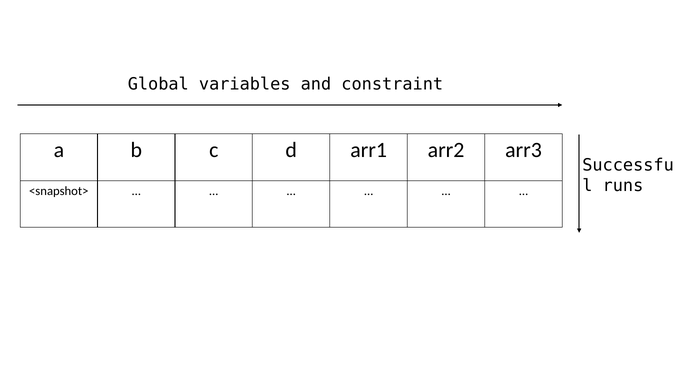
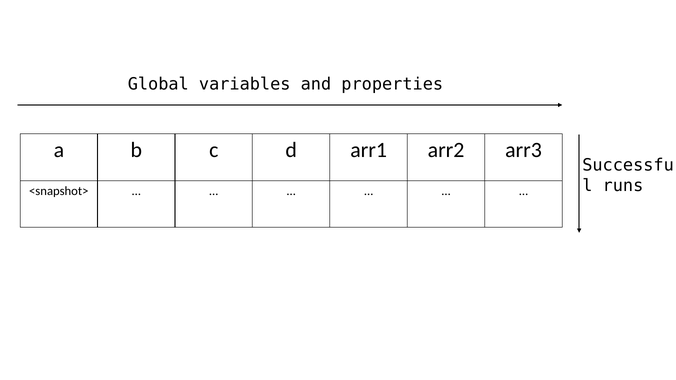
constraint: constraint -> properties
